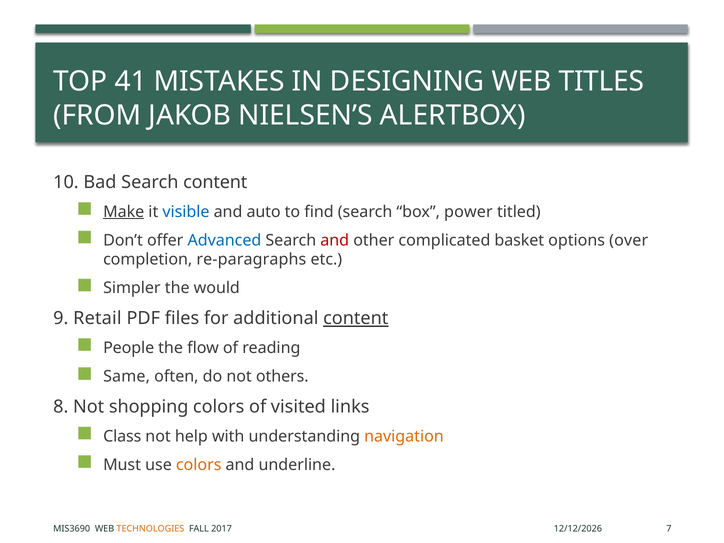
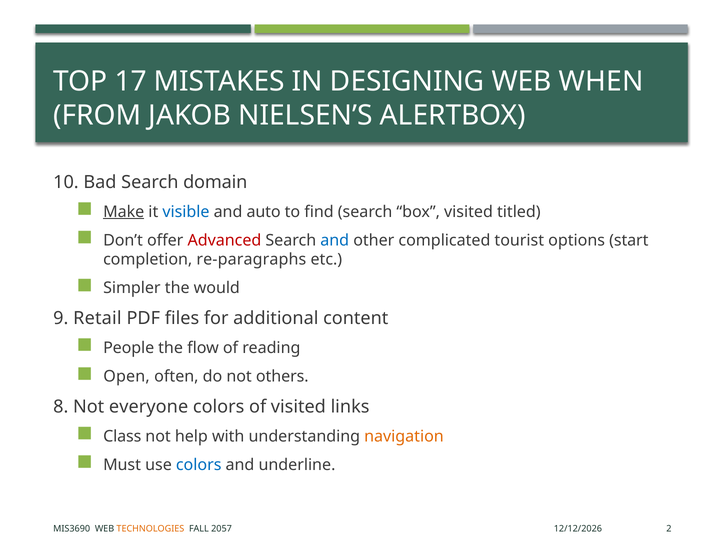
41: 41 -> 17
TITLES: TITLES -> WHEN
Search content: content -> domain
box power: power -> visited
Advanced colour: blue -> red
and at (335, 240) colour: red -> blue
basket: basket -> tourist
over: over -> start
content at (356, 318) underline: present -> none
Same: Same -> Open
shopping: shopping -> everyone
colors at (199, 465) colour: orange -> blue
7: 7 -> 2
2017: 2017 -> 2057
